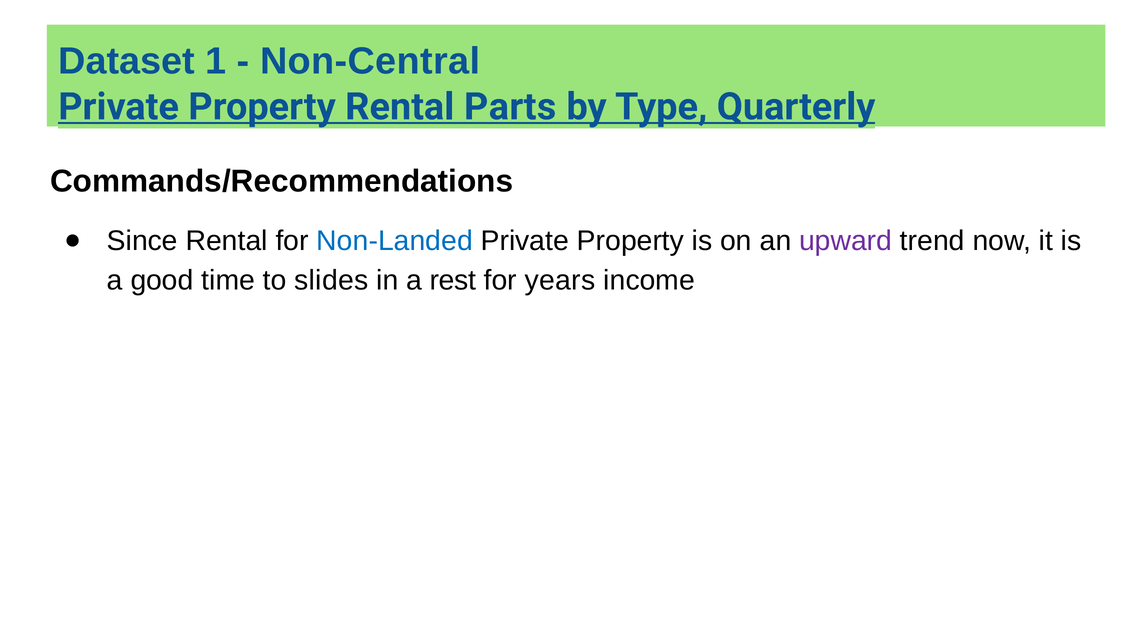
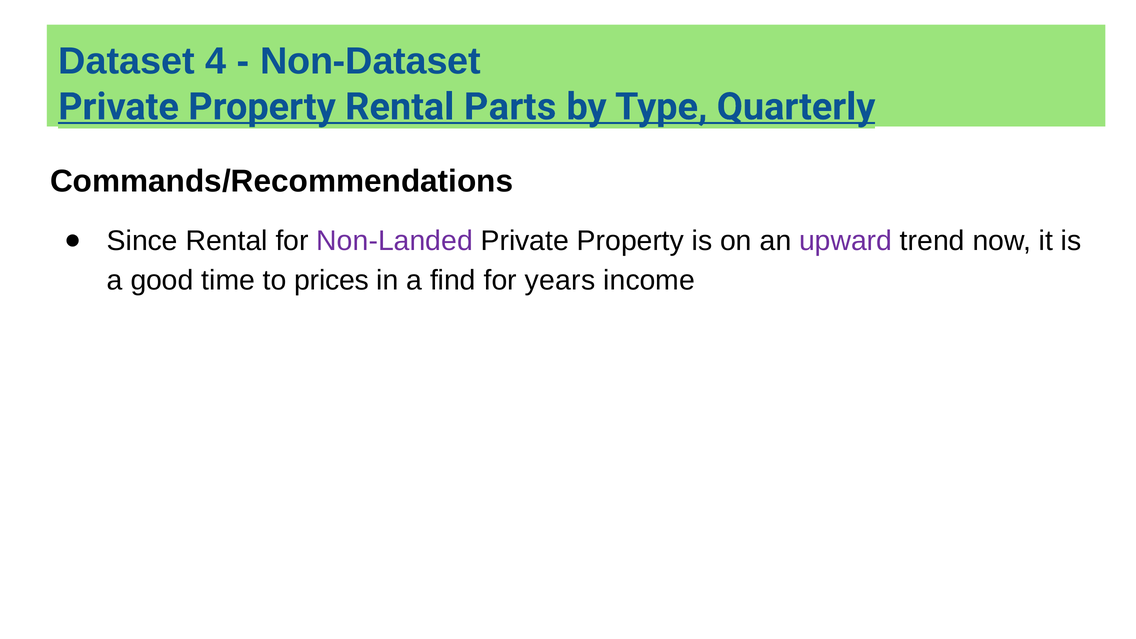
1: 1 -> 4
Non-Central: Non-Central -> Non-Dataset
Non-Landed colour: blue -> purple
slides: slides -> prices
rest: rest -> find
